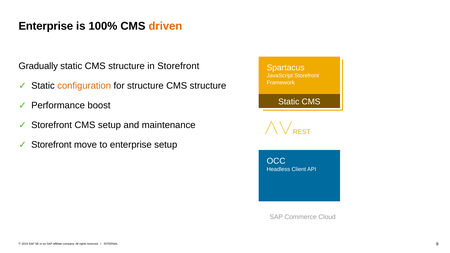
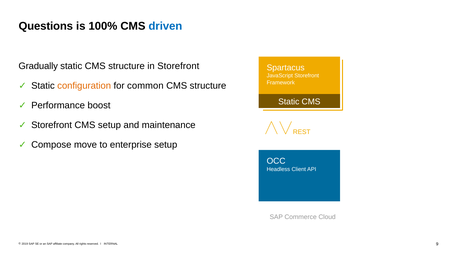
Enterprise at (46, 26): Enterprise -> Questions
driven colour: orange -> blue
for structure: structure -> common
Storefront at (51, 145): Storefront -> Compose
